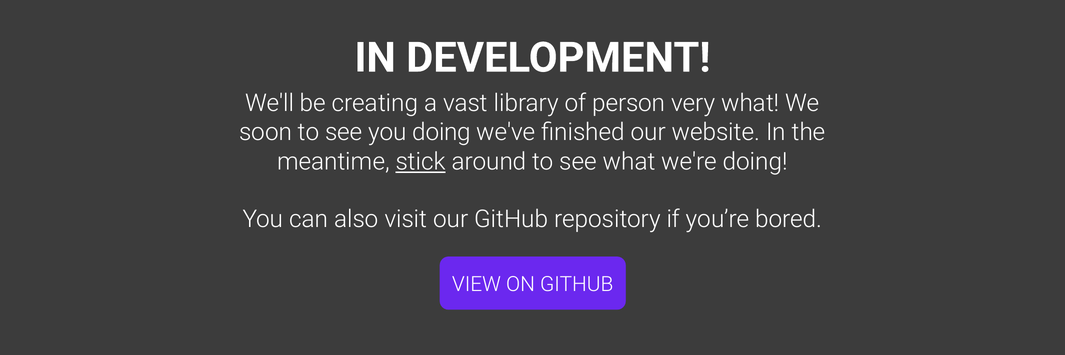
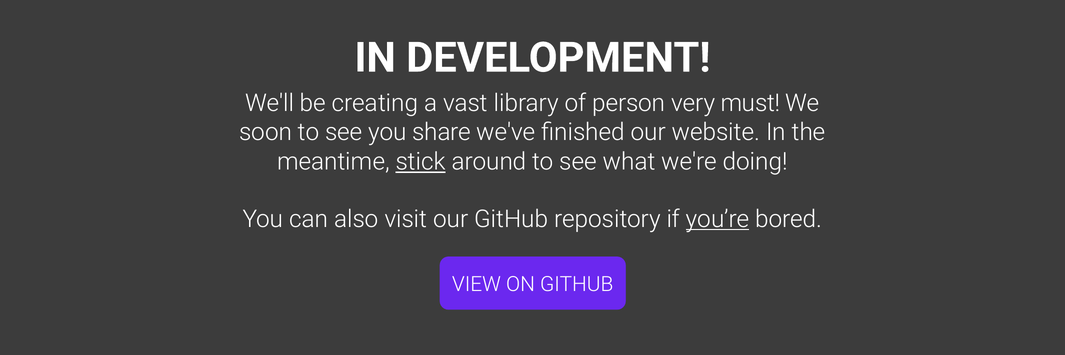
very what: what -> must
you doing: doing -> share
you’re underline: none -> present
